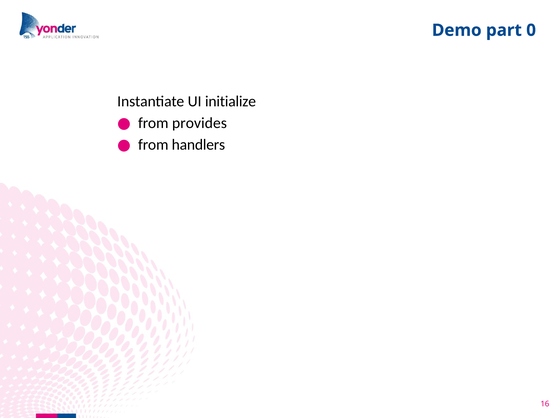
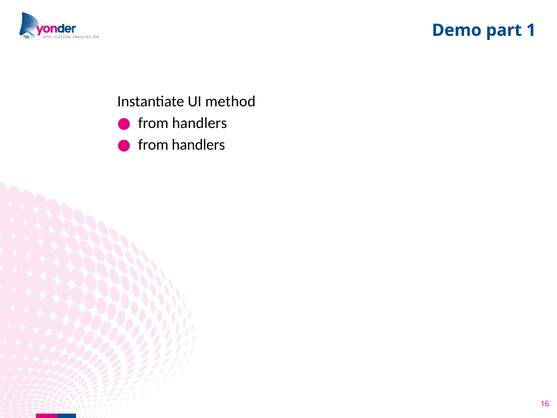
0: 0 -> 1
initialize: initialize -> method
provides at (199, 123): provides -> handlers
